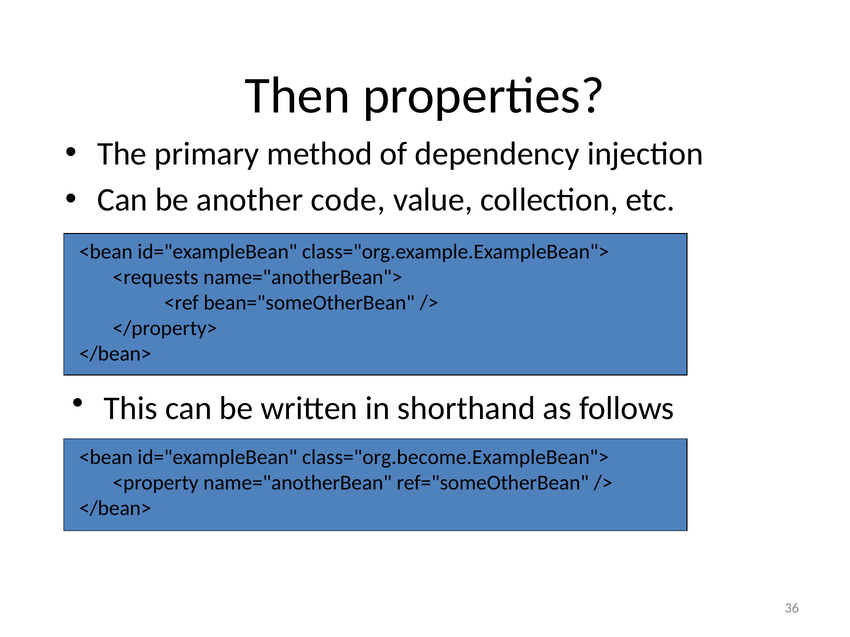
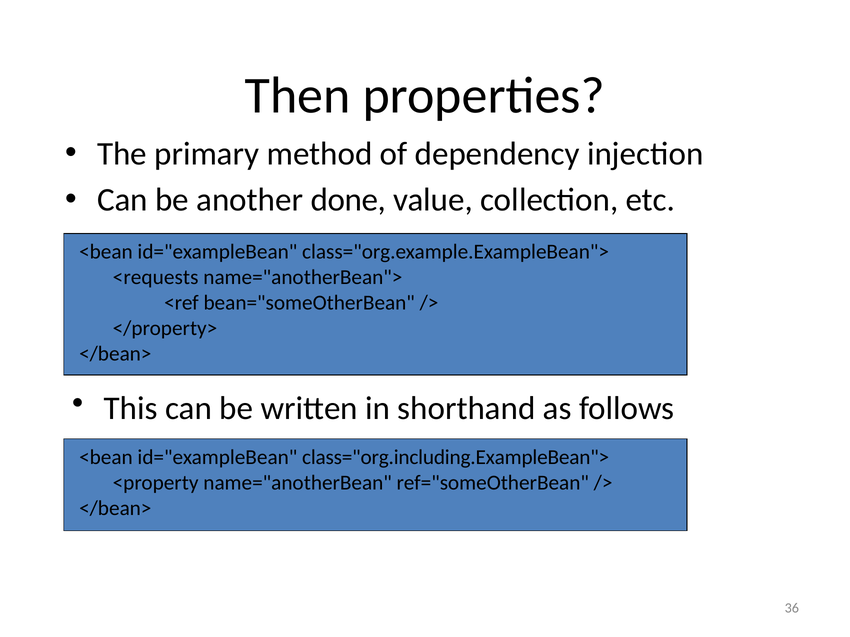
code: code -> done
class="org.become.ExampleBean">: class="org.become.ExampleBean"> -> class="org.including.ExampleBean">
